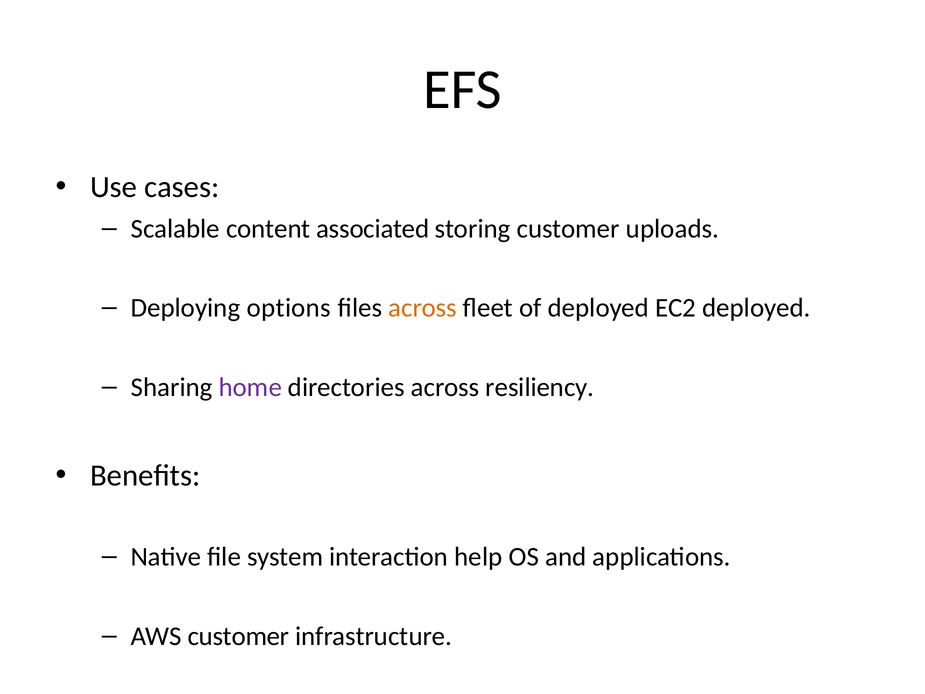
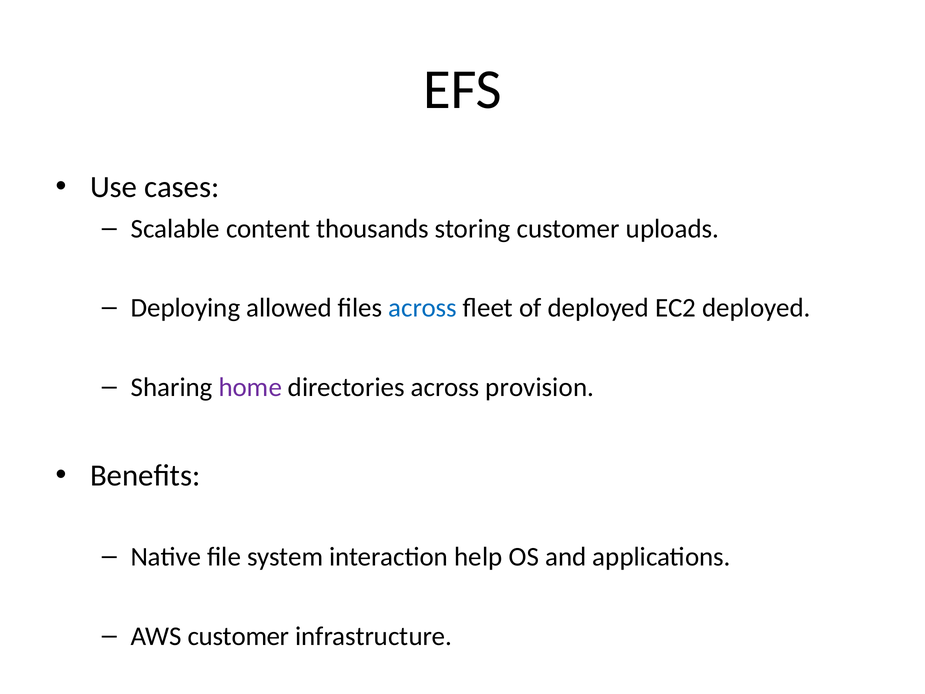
associated: associated -> thousands
options: options -> allowed
across at (423, 308) colour: orange -> blue
resiliency: resiliency -> provision
